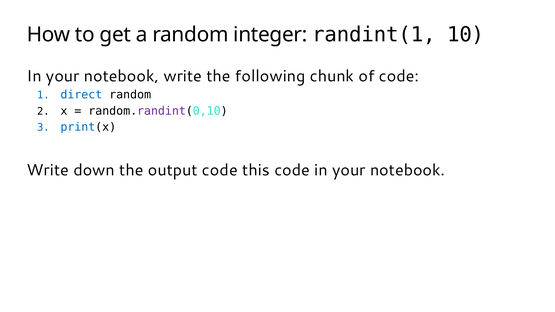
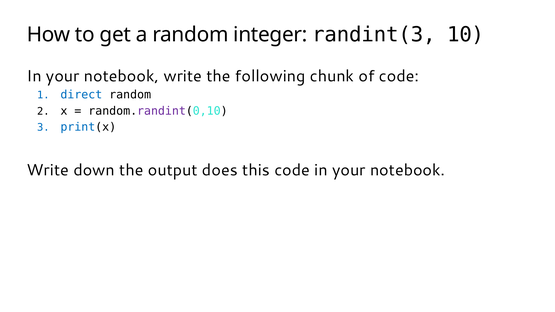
randint(1: randint(1 -> randint(3
output code: code -> does
